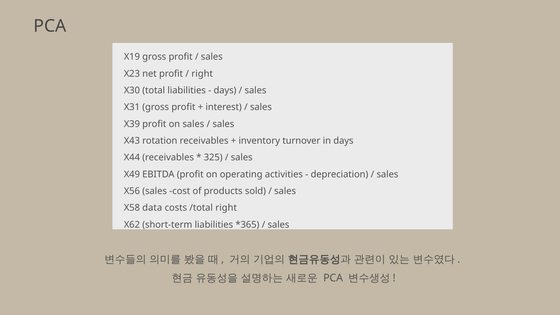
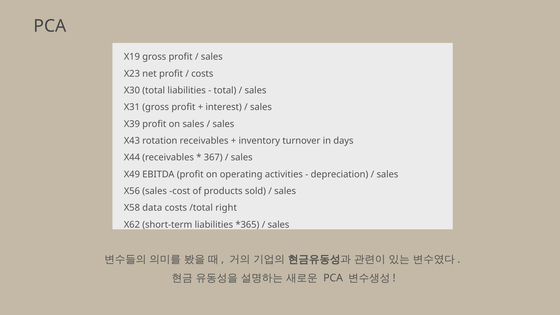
right at (202, 74): right -> costs
days at (225, 90): days -> total
325: 325 -> 367
